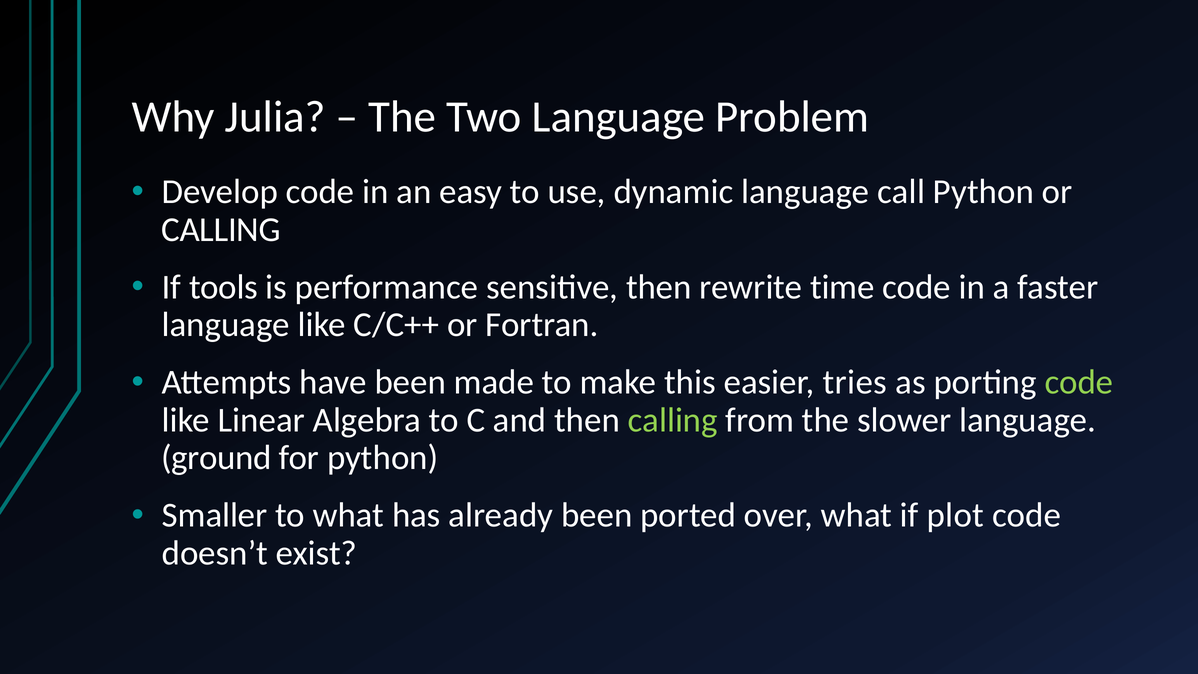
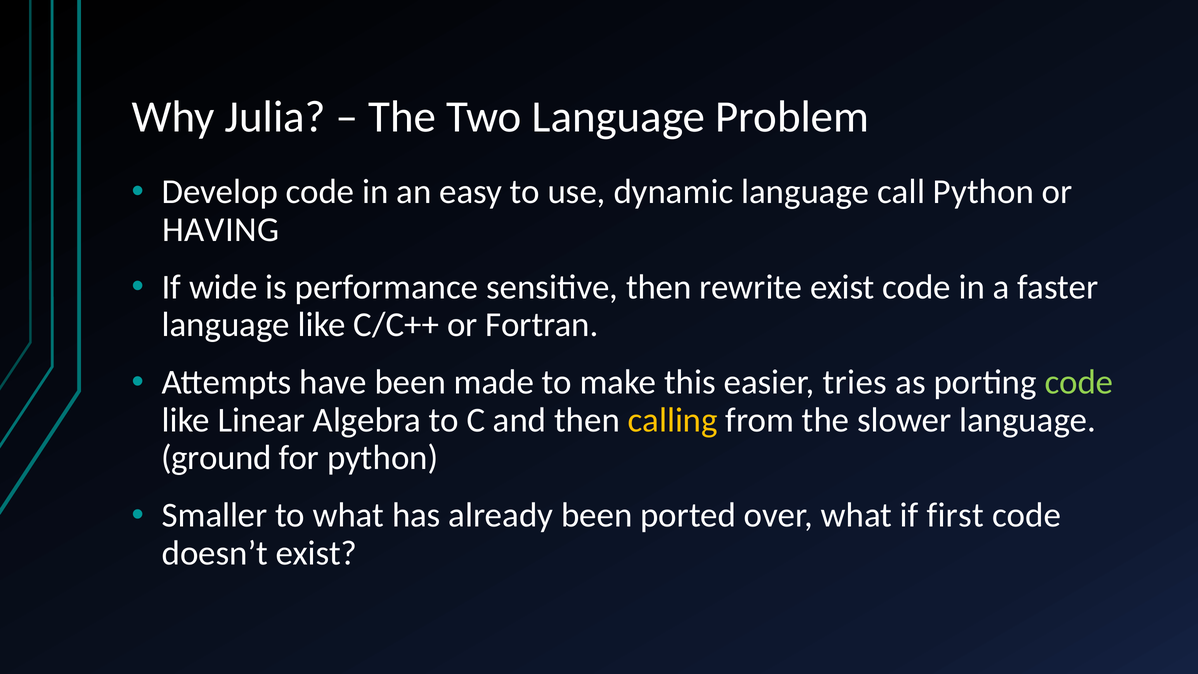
CALLING at (221, 230): CALLING -> HAVING
tools: tools -> wide
rewrite time: time -> exist
calling at (673, 420) colour: light green -> yellow
plot: plot -> first
